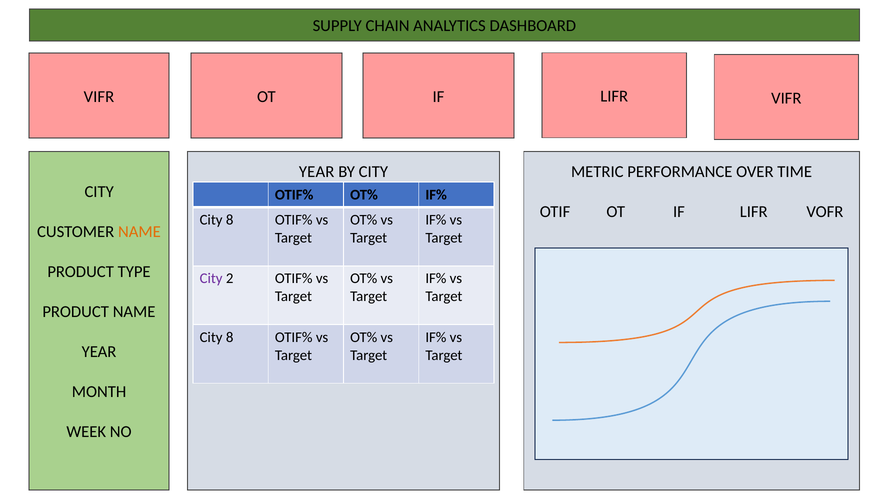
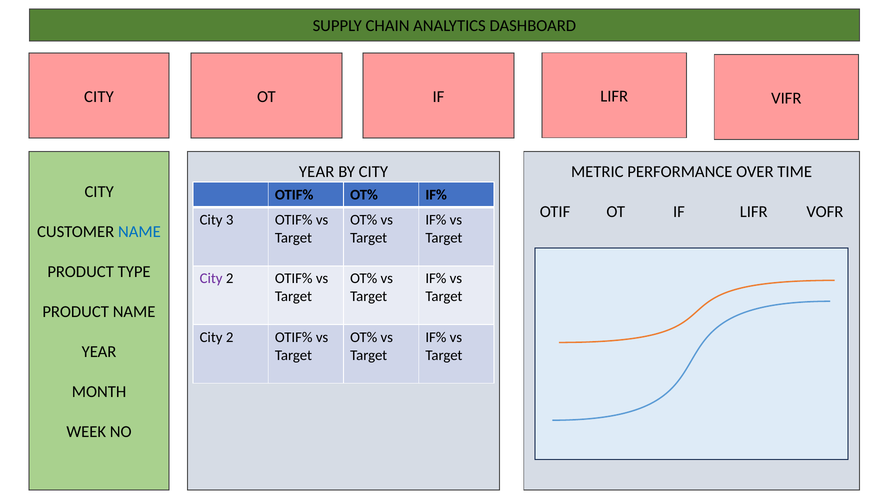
VIFR at (99, 97): VIFR -> CITY
8 at (230, 220): 8 -> 3
NAME at (139, 232) colour: orange -> blue
8 at (230, 337): 8 -> 2
